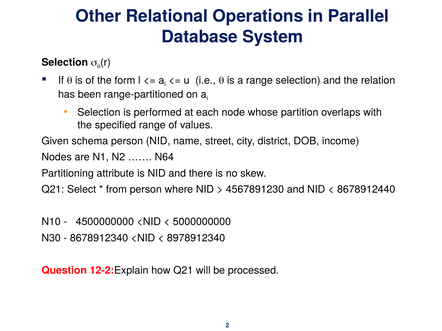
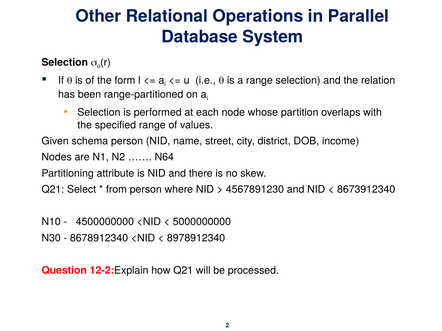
8678912440: 8678912440 -> 8673912340
